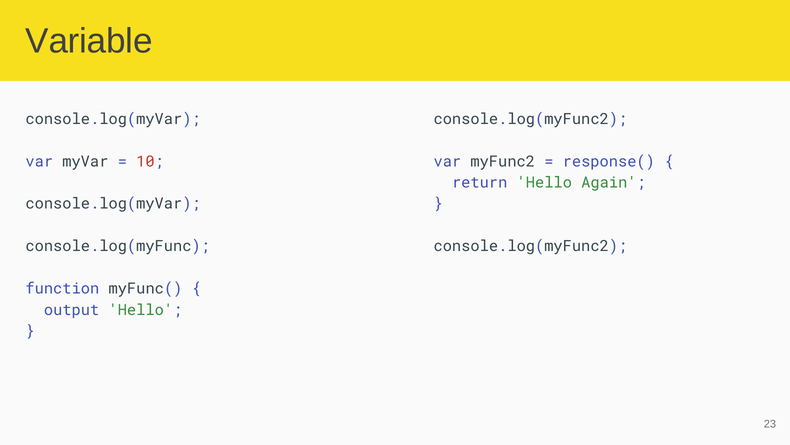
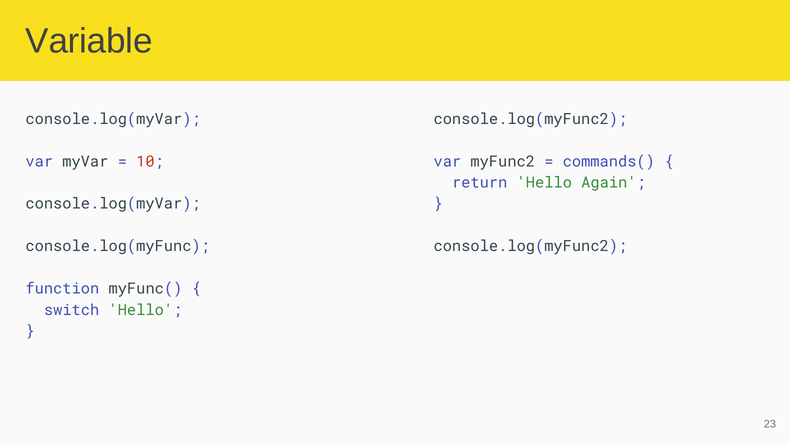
response(: response( -> commands(
output: output -> switch
